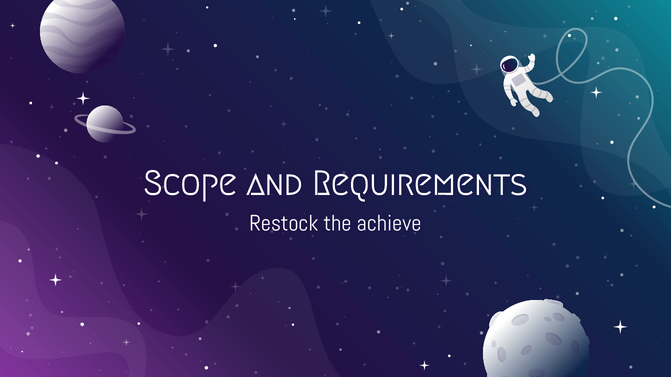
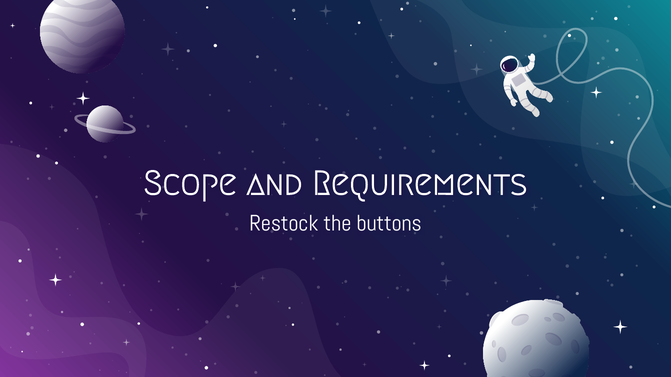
achieve: achieve -> buttons
